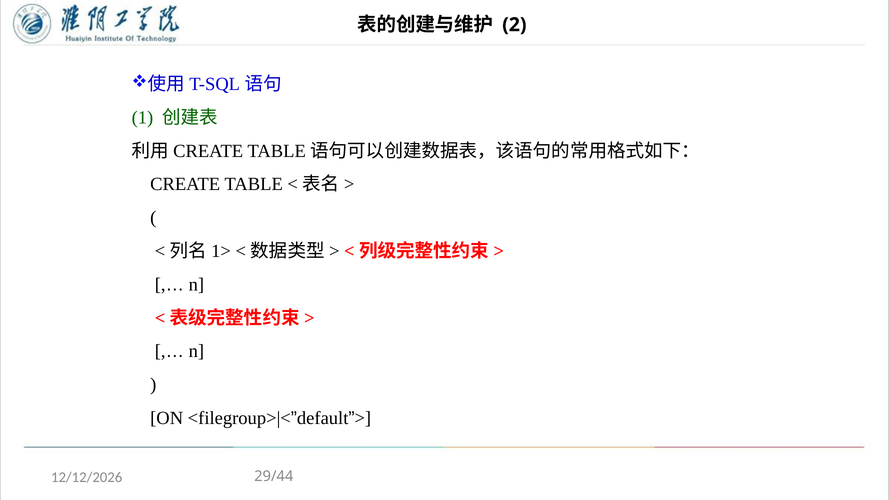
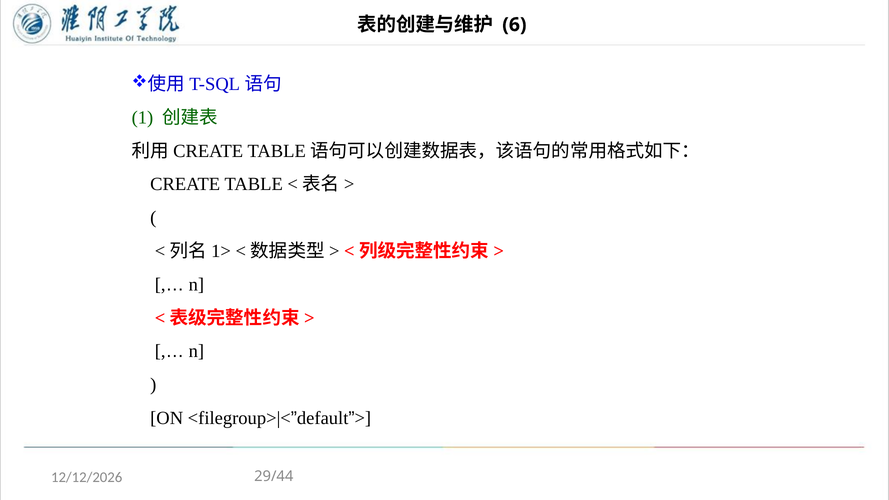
2: 2 -> 6
